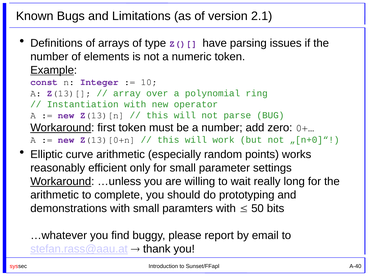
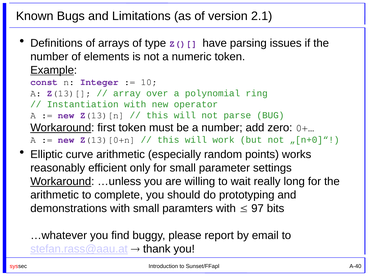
50: 50 -> 97
